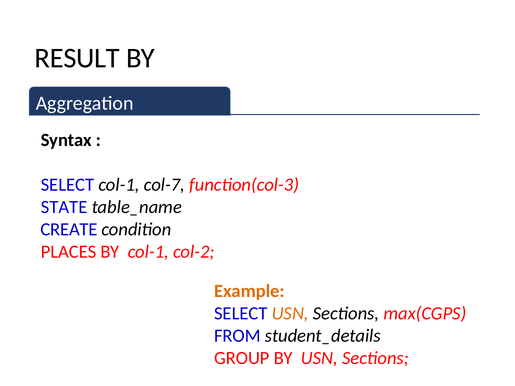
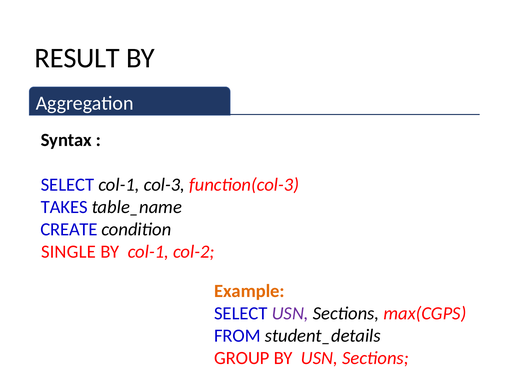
col-7: col-7 -> col-3
STATE: STATE -> TAKES
PLACES: PLACES -> SINGLE
USN at (290, 314) colour: orange -> purple
